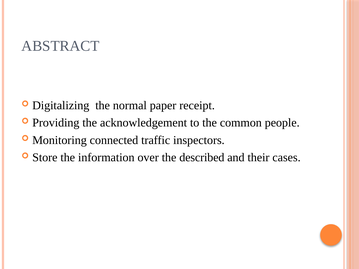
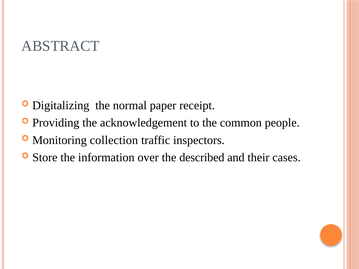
connected: connected -> collection
